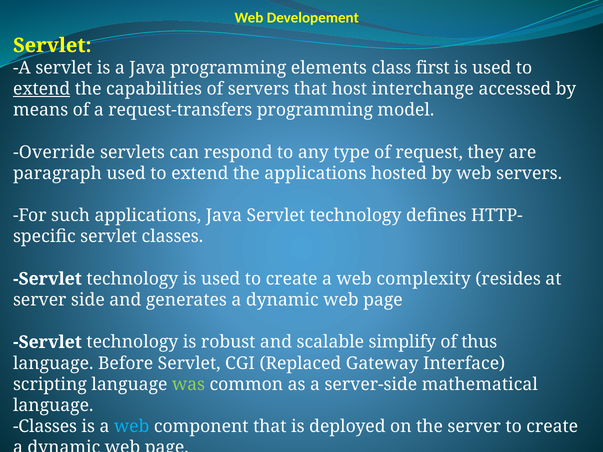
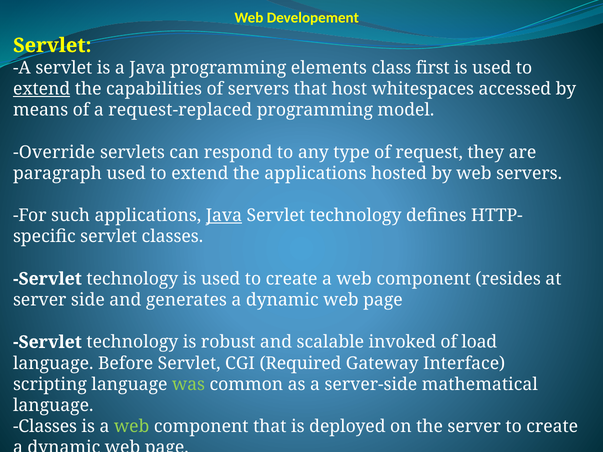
interchange: interchange -> whitespaces
request-transfers: request-transfers -> request-replaced
Java at (224, 216) underline: none -> present
create a web complexity: complexity -> component
simplify: simplify -> invoked
thus: thus -> load
Replaced: Replaced -> Required
web at (132, 427) colour: light blue -> light green
